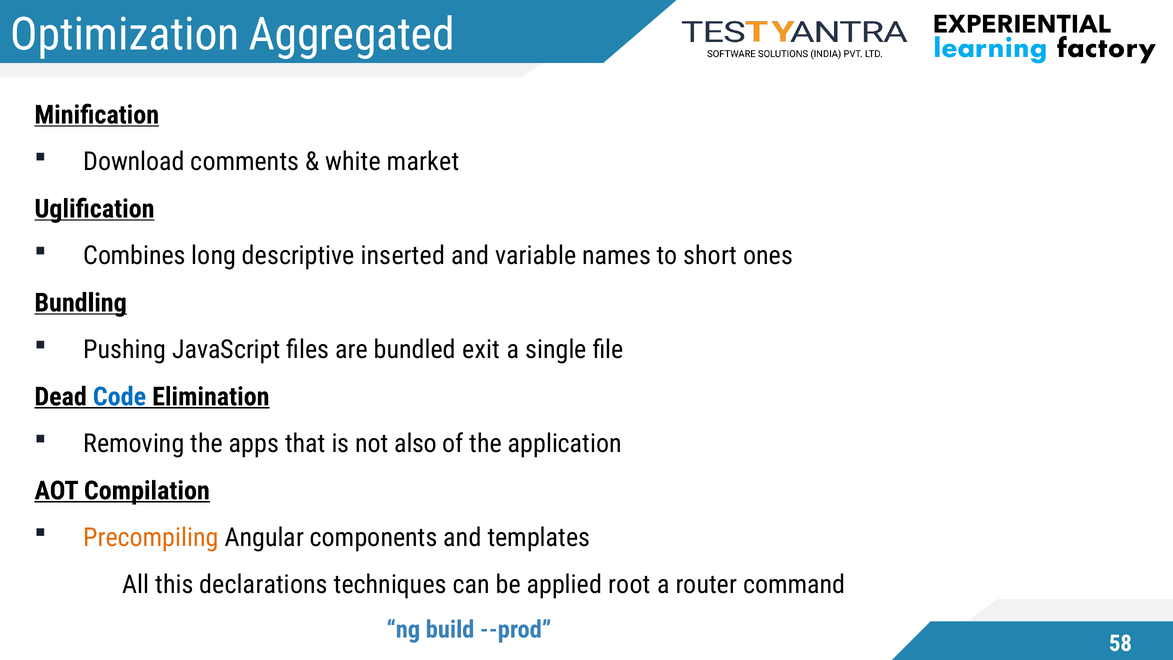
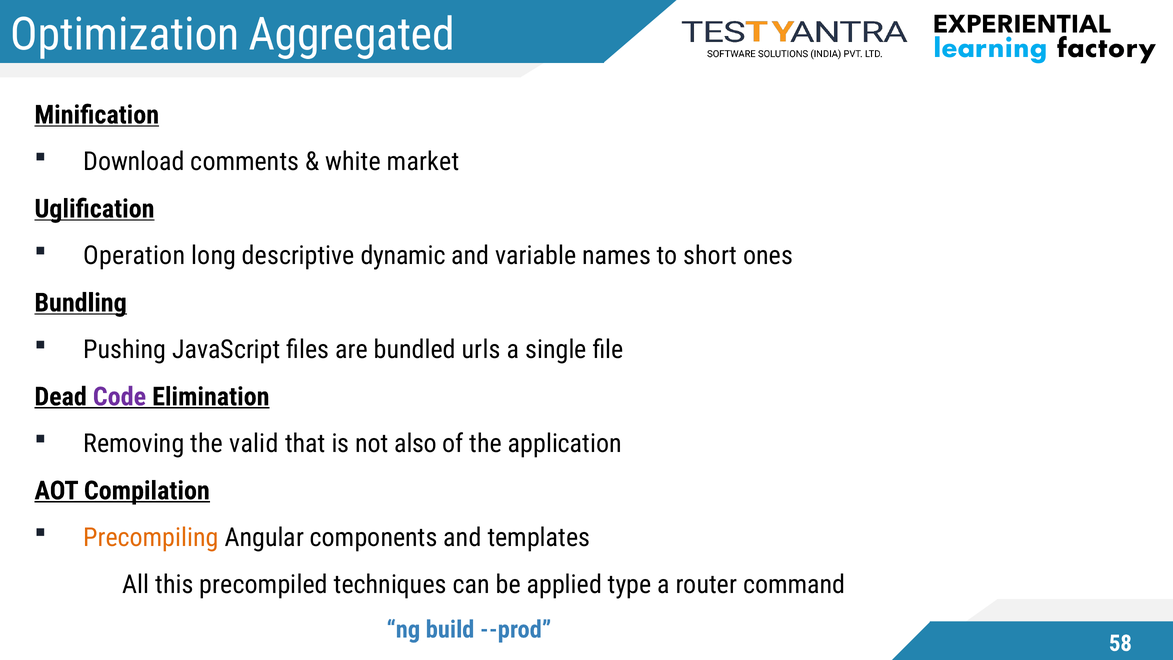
Combines: Combines -> Operation
inserted: inserted -> dynamic
exit: exit -> urls
Code colour: blue -> purple
apps: apps -> valid
declarations: declarations -> precompiled
root: root -> type
